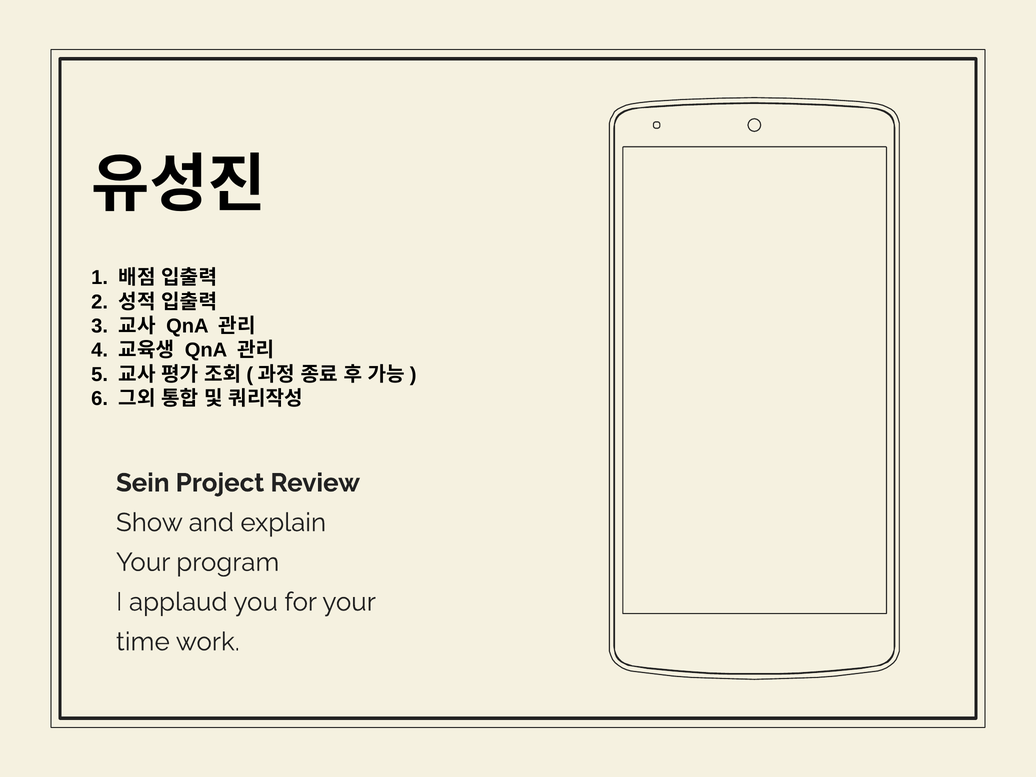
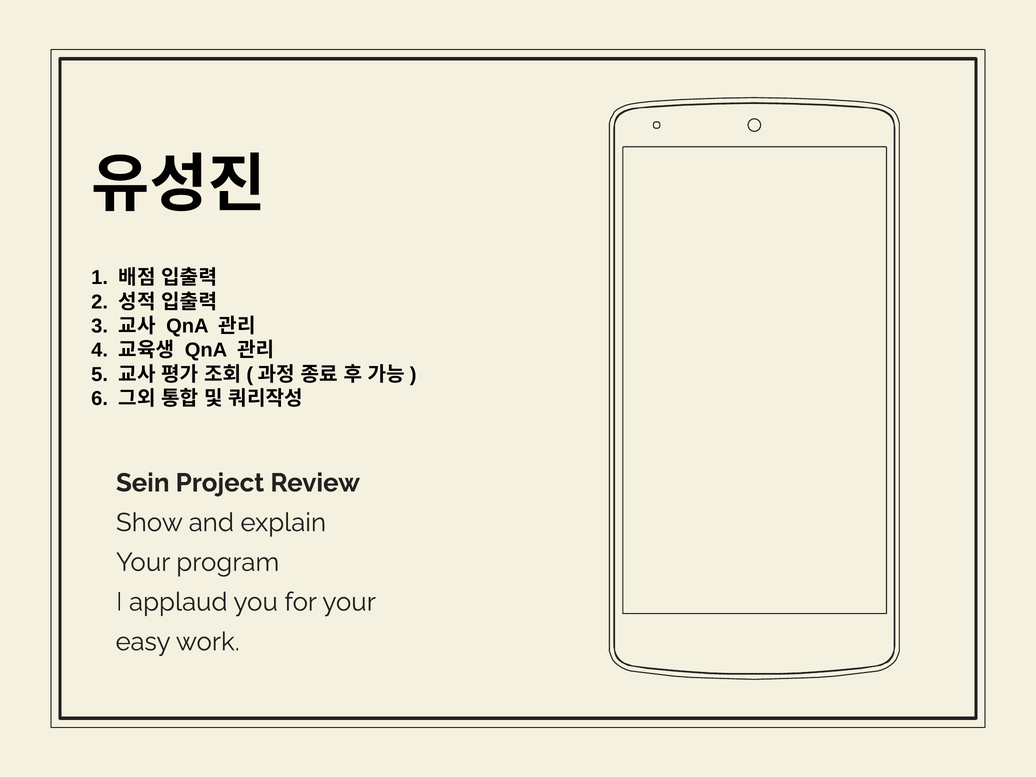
time: time -> easy
